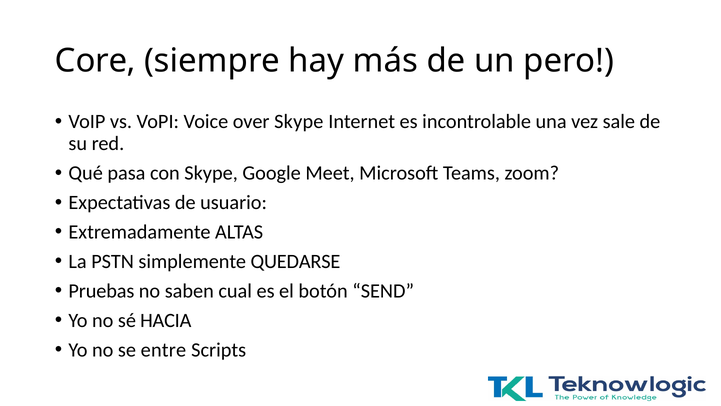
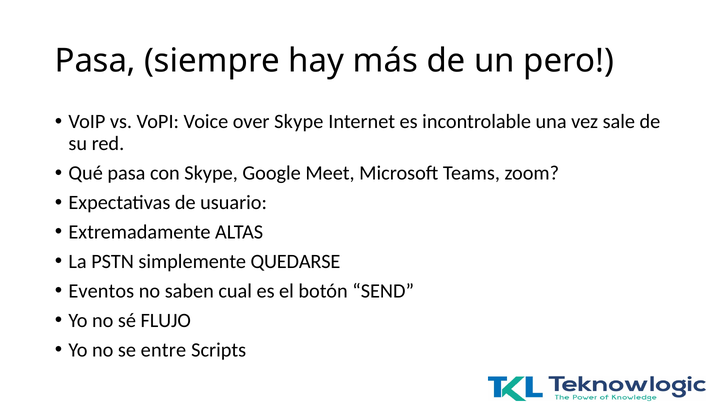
Core at (95, 61): Core -> Pasa
Pruebas: Pruebas -> Eventos
HACIA: HACIA -> FLUJO
